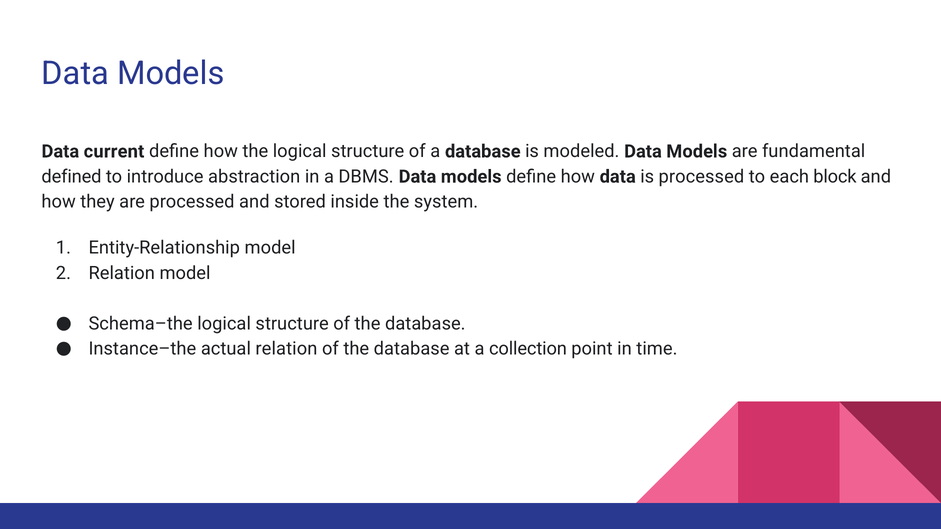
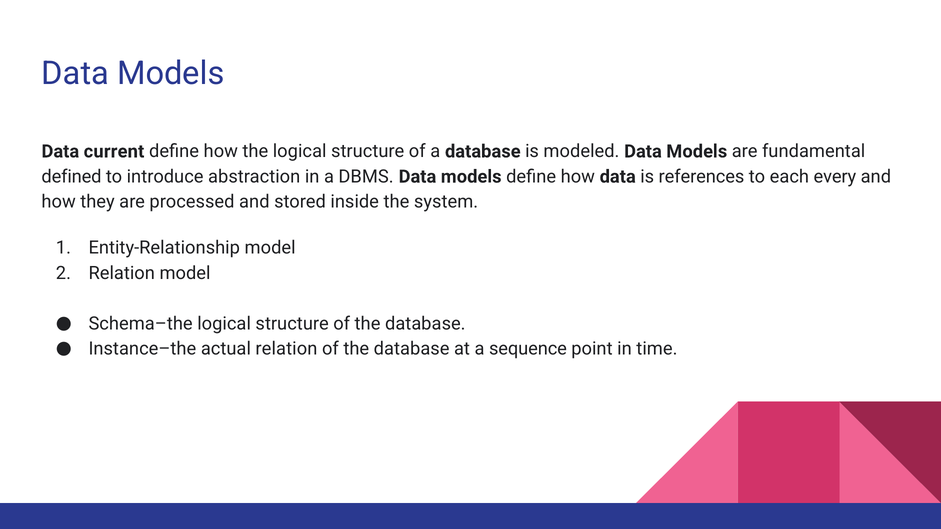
is processed: processed -> references
block: block -> every
collection: collection -> sequence
